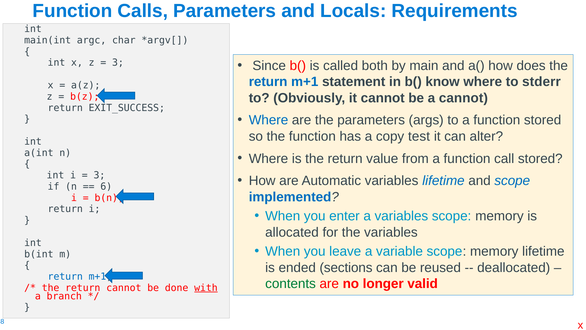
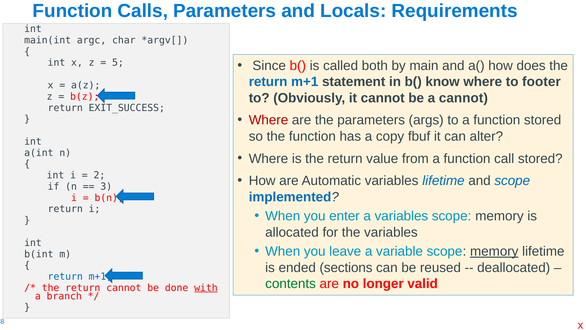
3 at (118, 63): 3 -> 5
stderr: stderr -> footer
Where at (268, 120) colour: blue -> red
test: test -> fbuf
3 at (99, 175): 3 -> 2
6: 6 -> 3
memory at (494, 251) underline: none -> present
